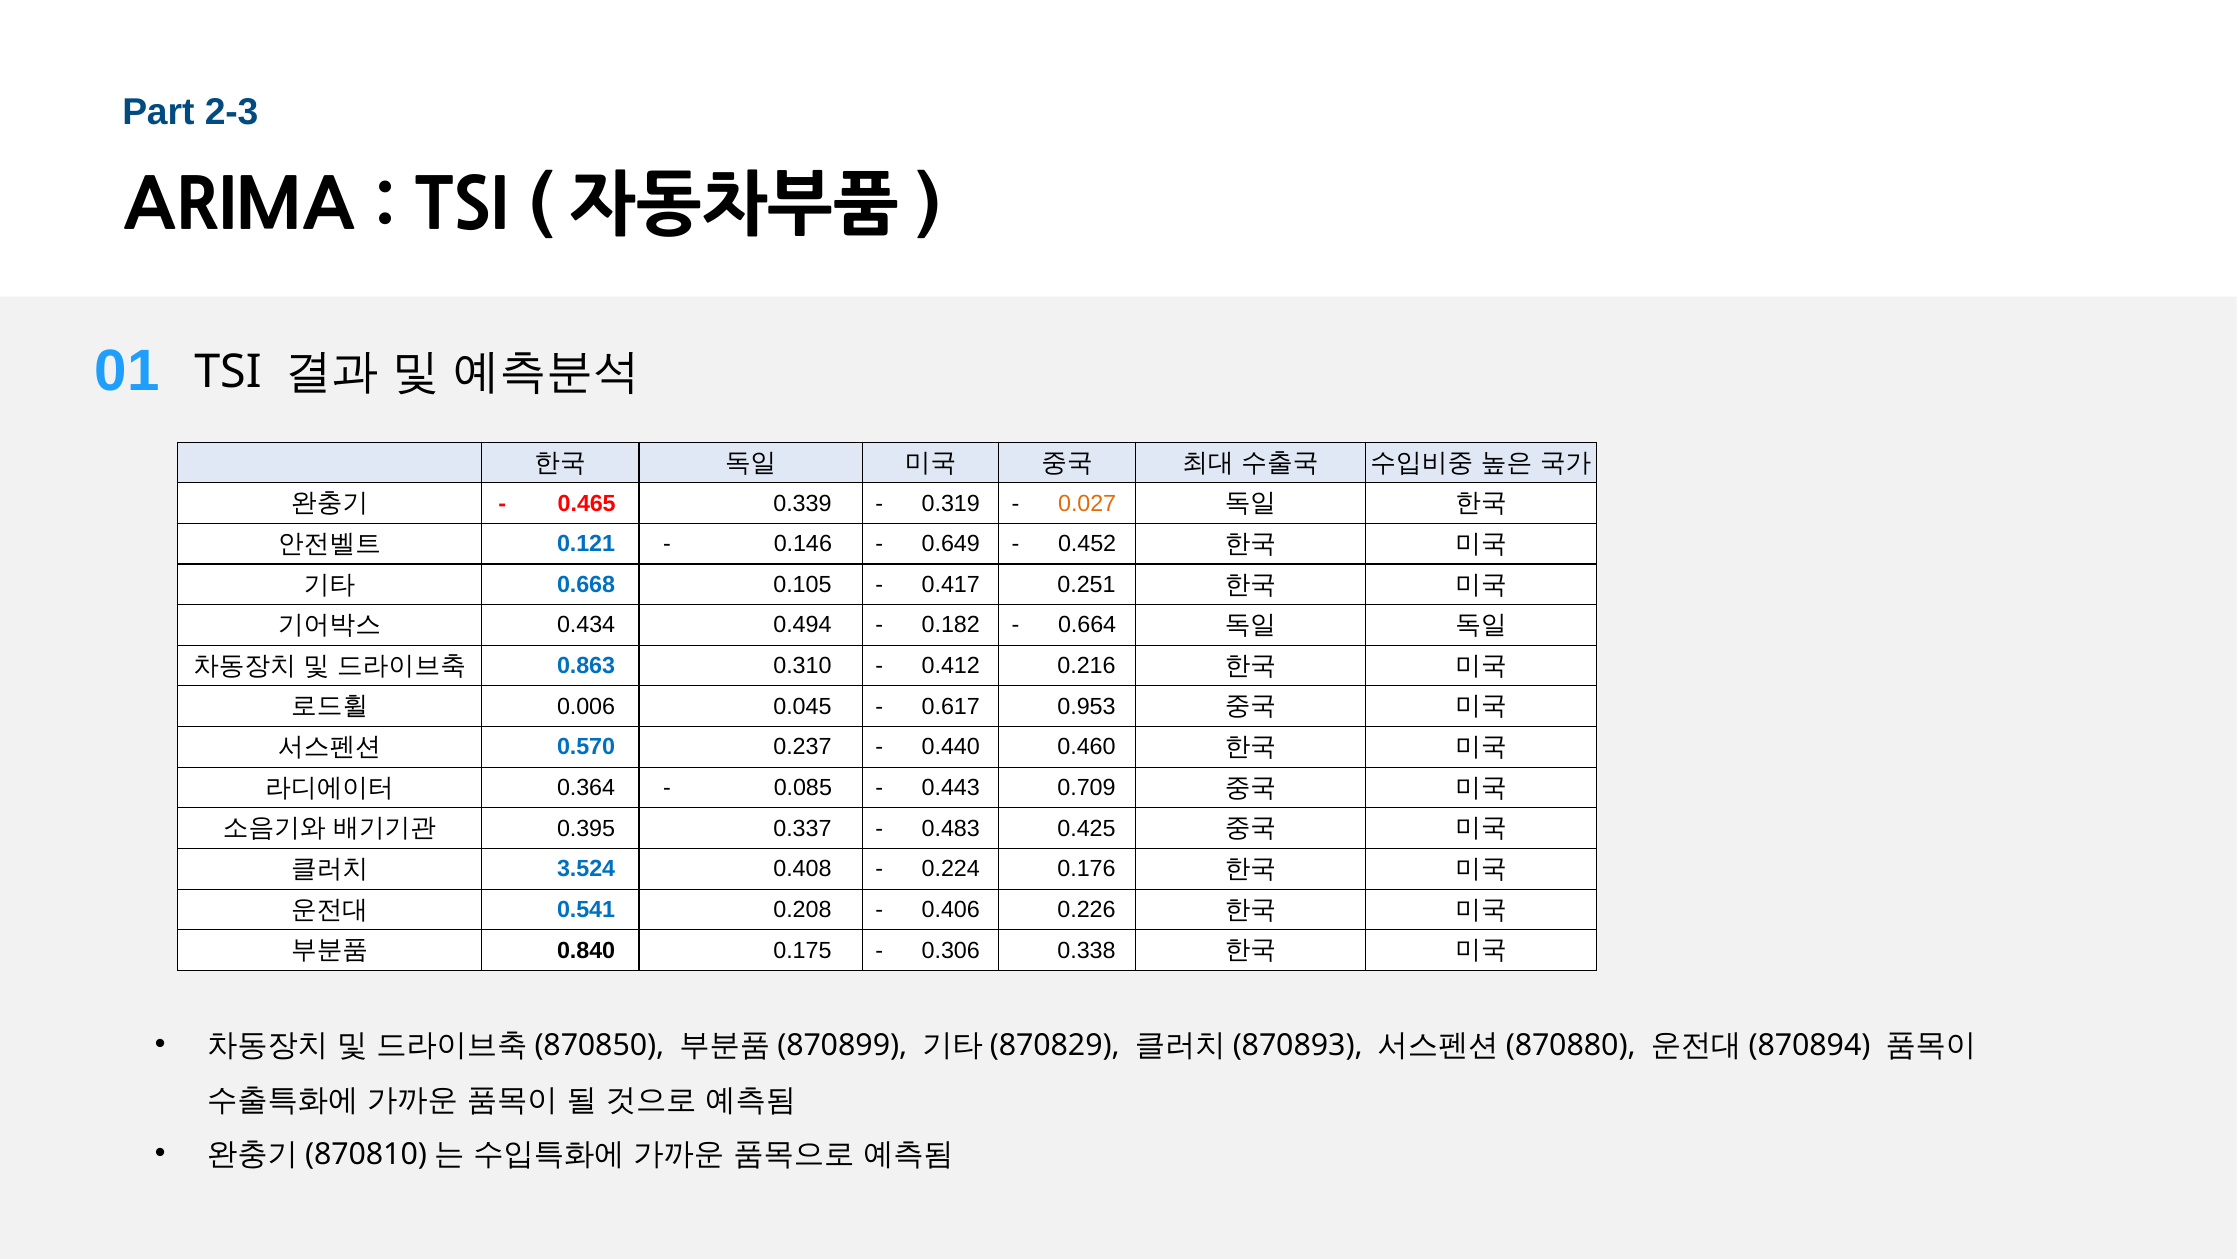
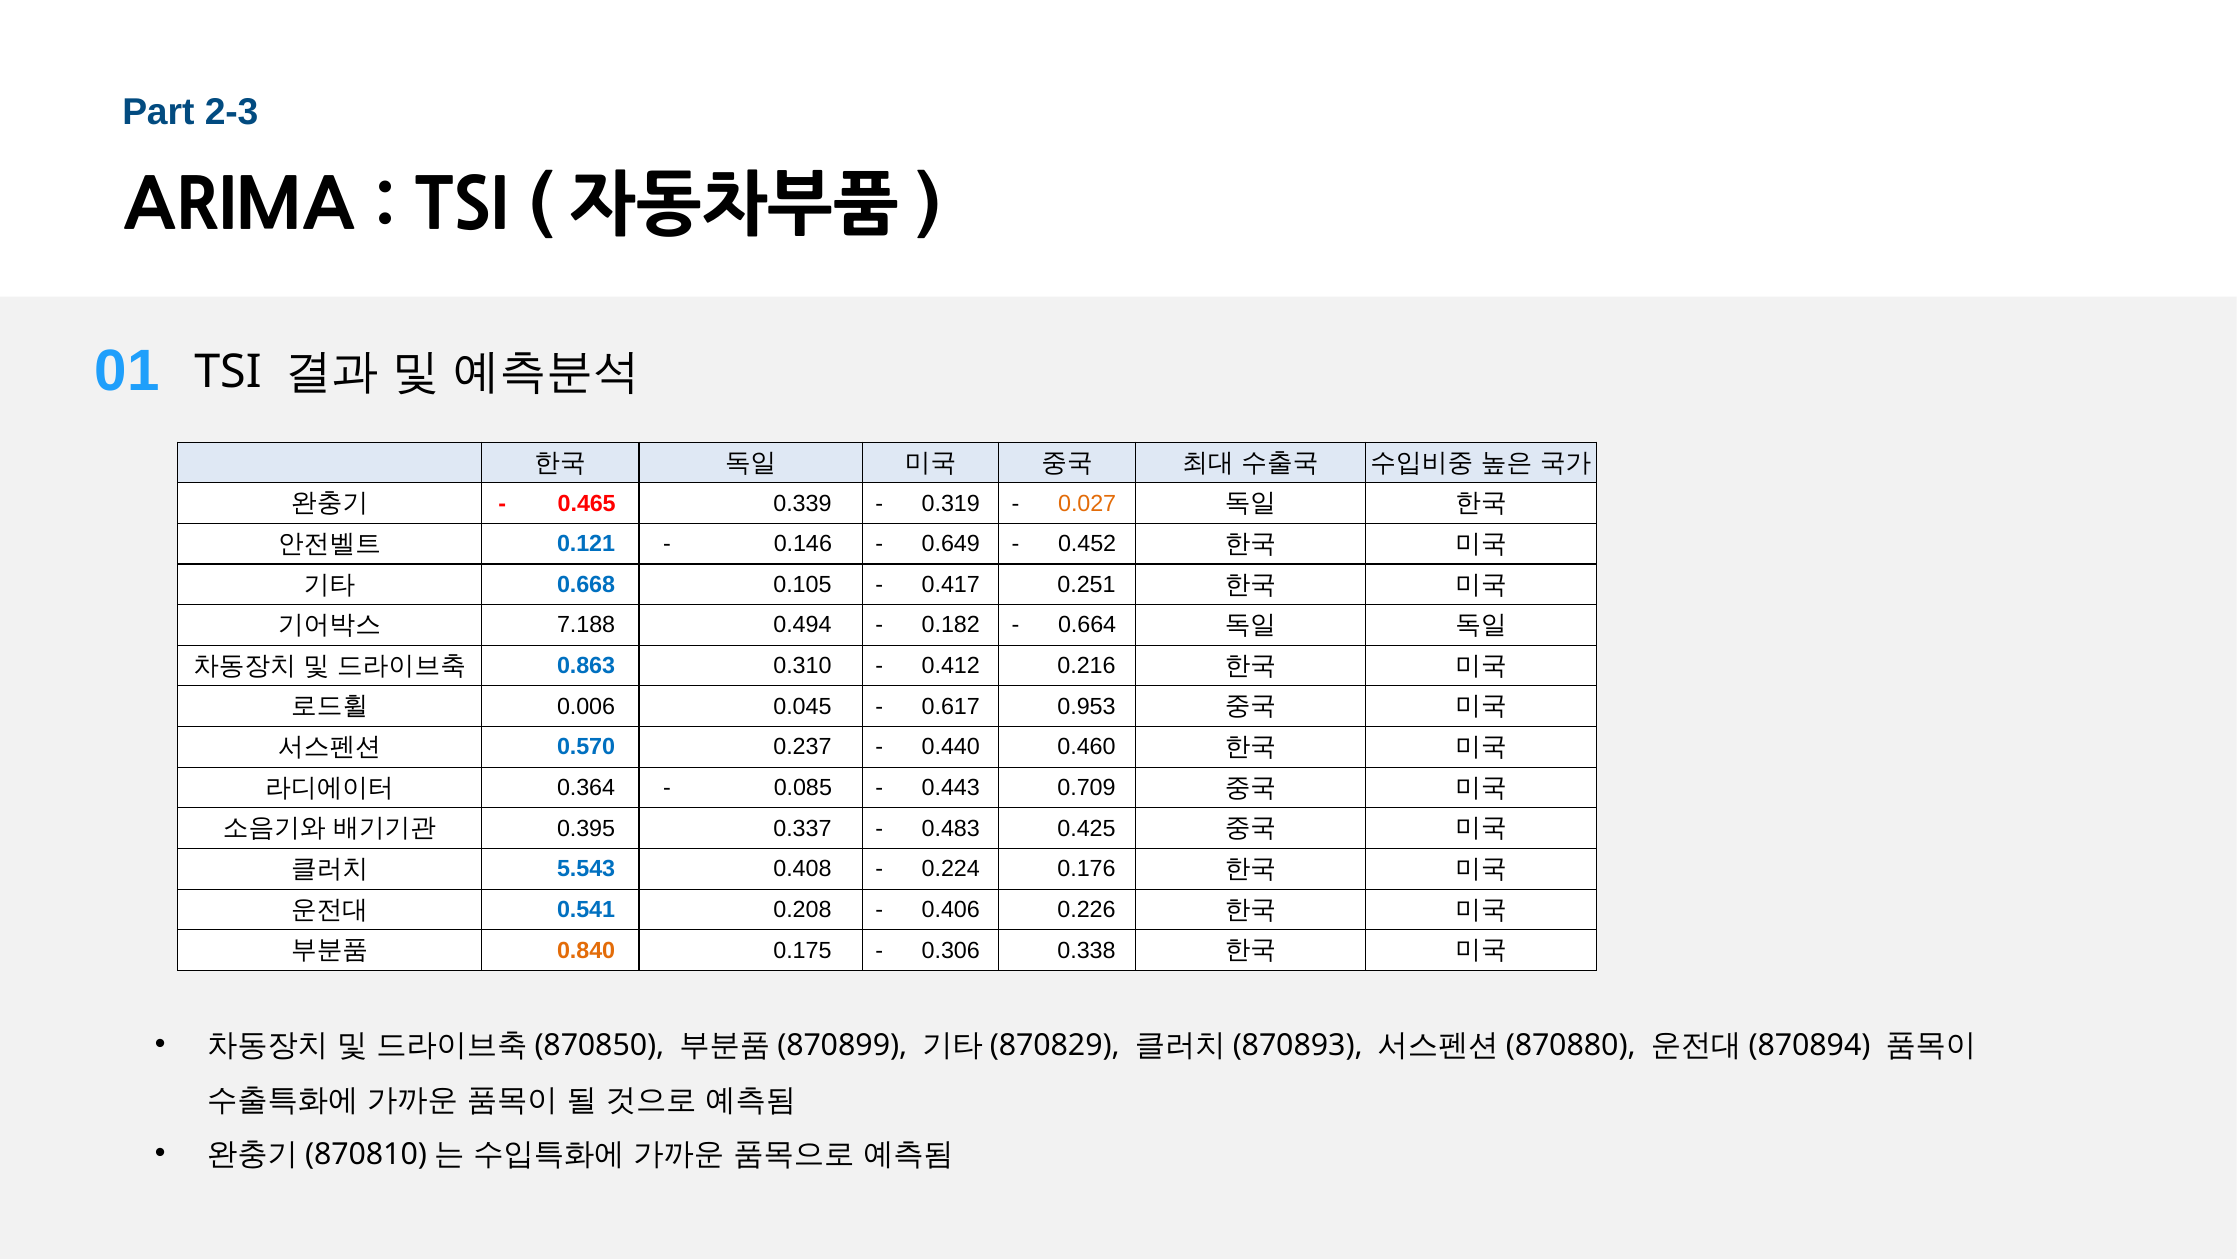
0.434: 0.434 -> 7.188
3.524: 3.524 -> 5.543
0.840 colour: black -> orange
